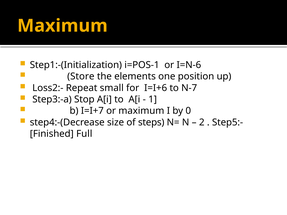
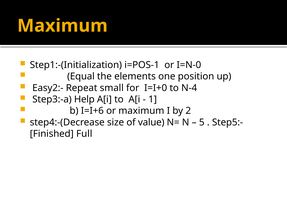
I=N-6: I=N-6 -> I=N-0
Store: Store -> Equal
Loss2:-: Loss2:- -> Easy2:-
I=I+6: I=I+6 -> I=I+0
N-7: N-7 -> N-4
Stop: Stop -> Help
I=I+7: I=I+7 -> I=I+6
0: 0 -> 2
steps: steps -> value
2: 2 -> 5
